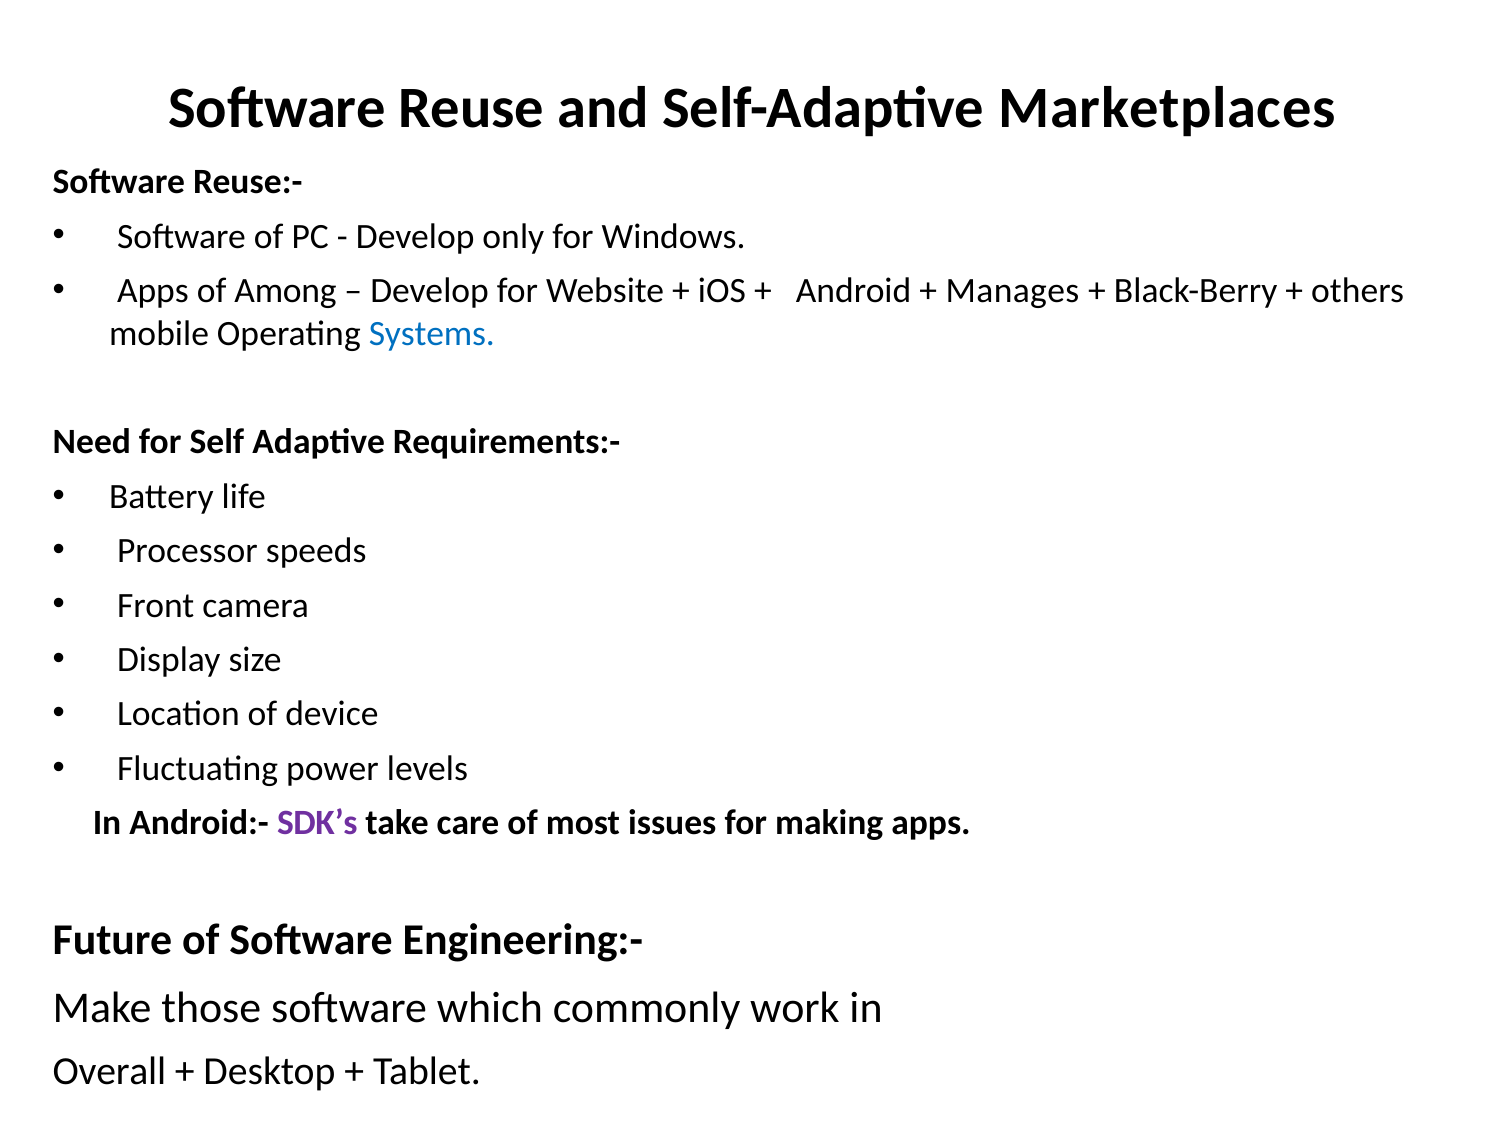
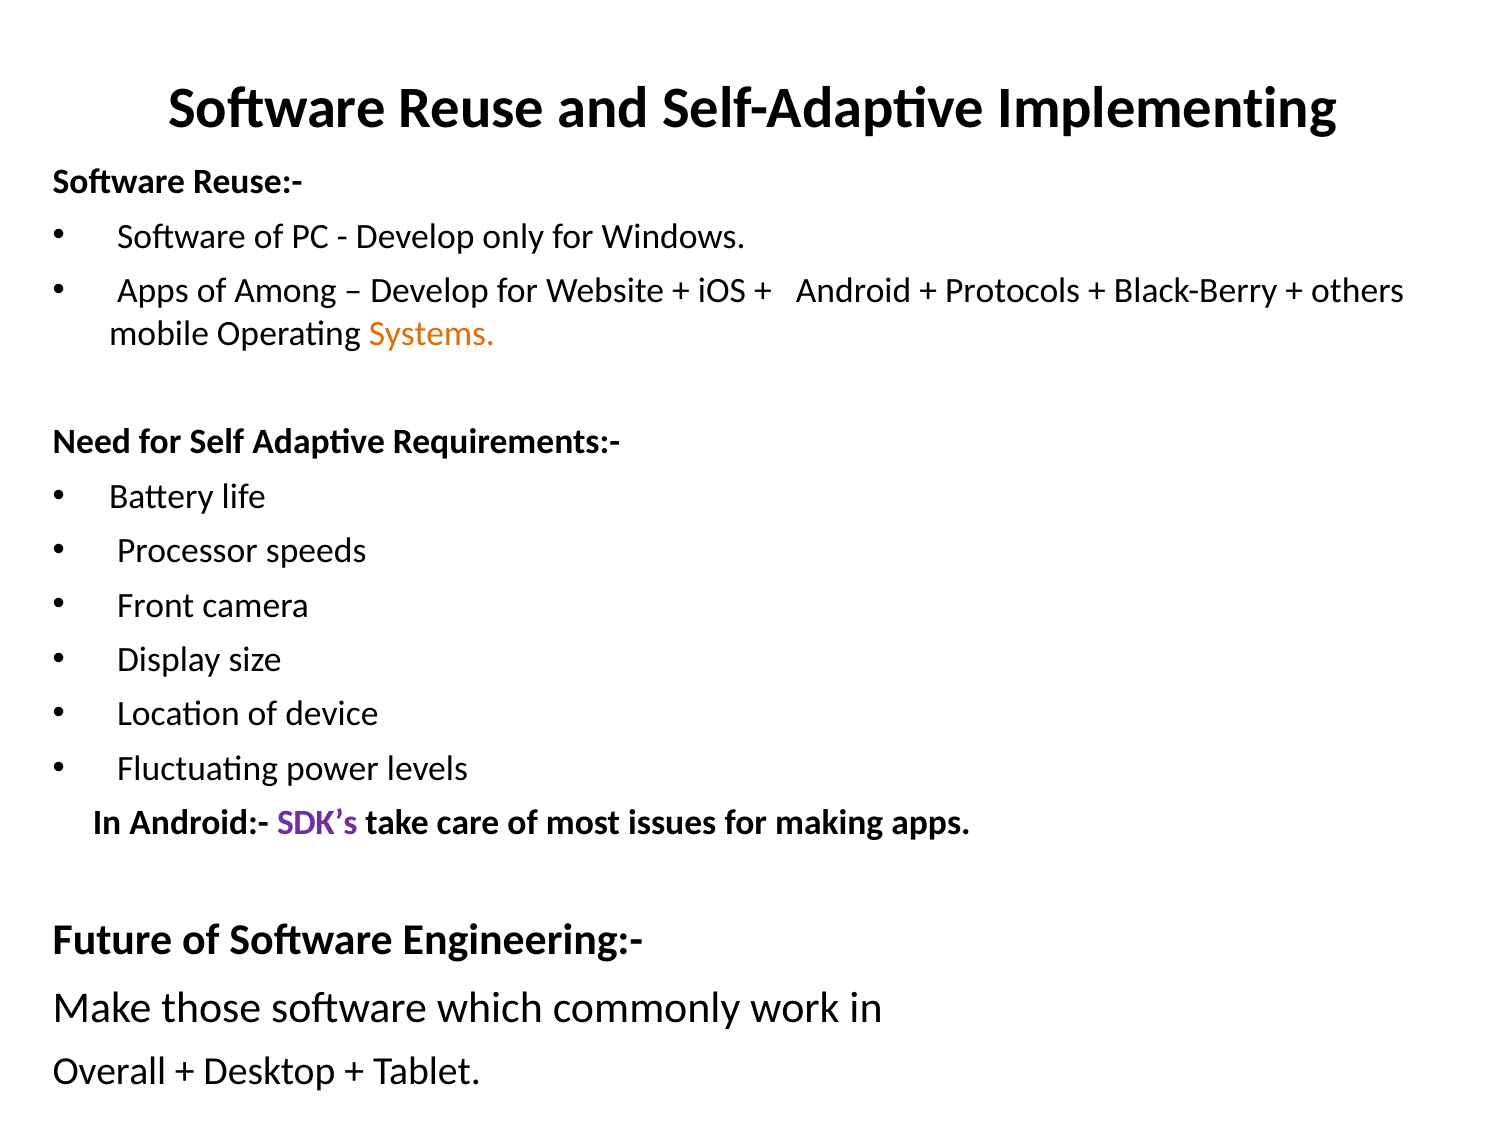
Marketplaces: Marketplaces -> Implementing
Manages: Manages -> Protocols
Systems colour: blue -> orange
